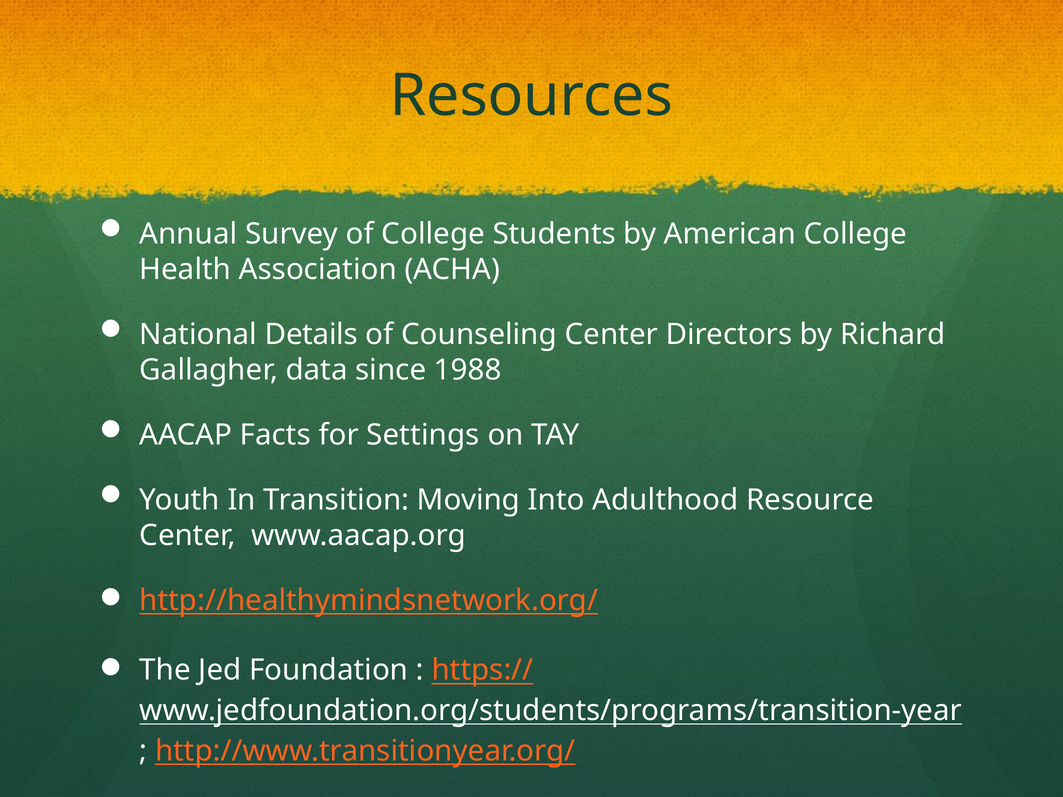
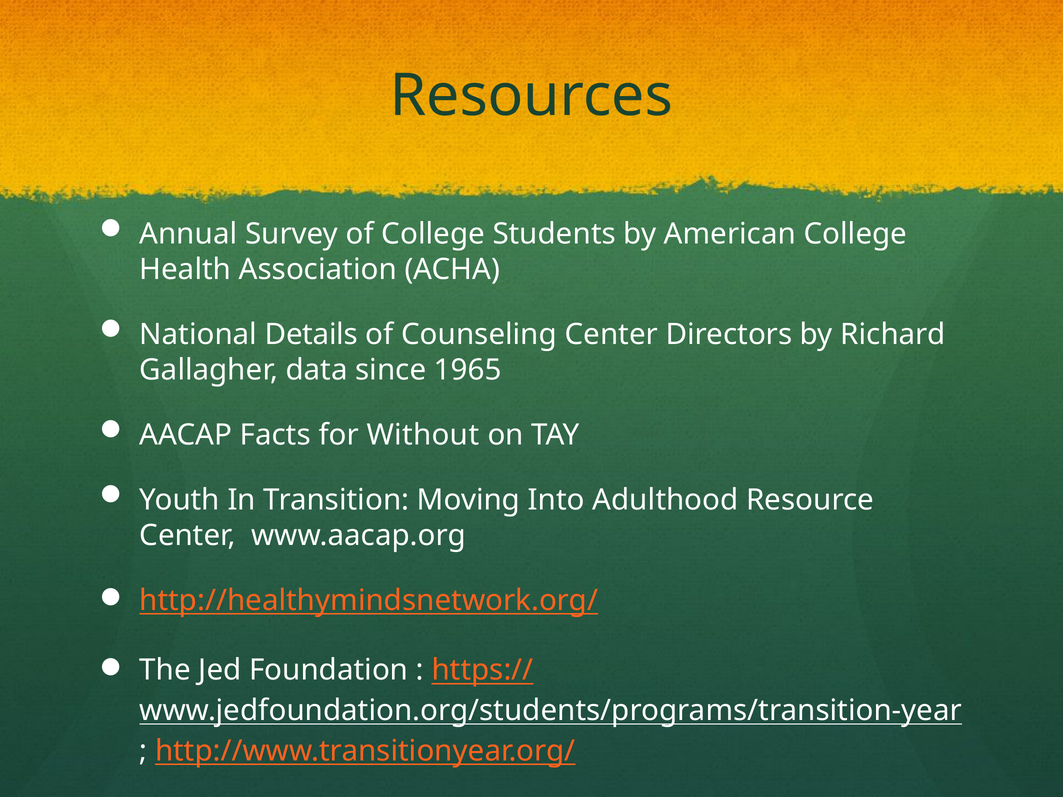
1988: 1988 -> 1965
Settings: Settings -> Without
